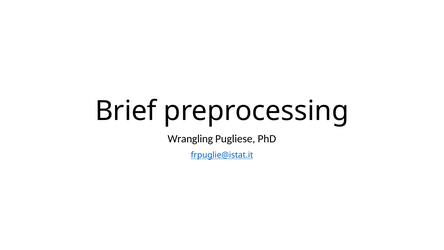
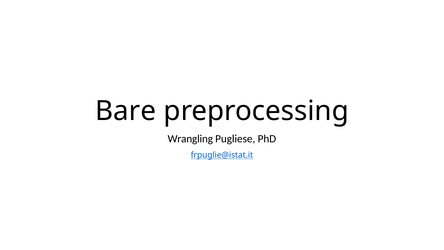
Brief: Brief -> Bare
